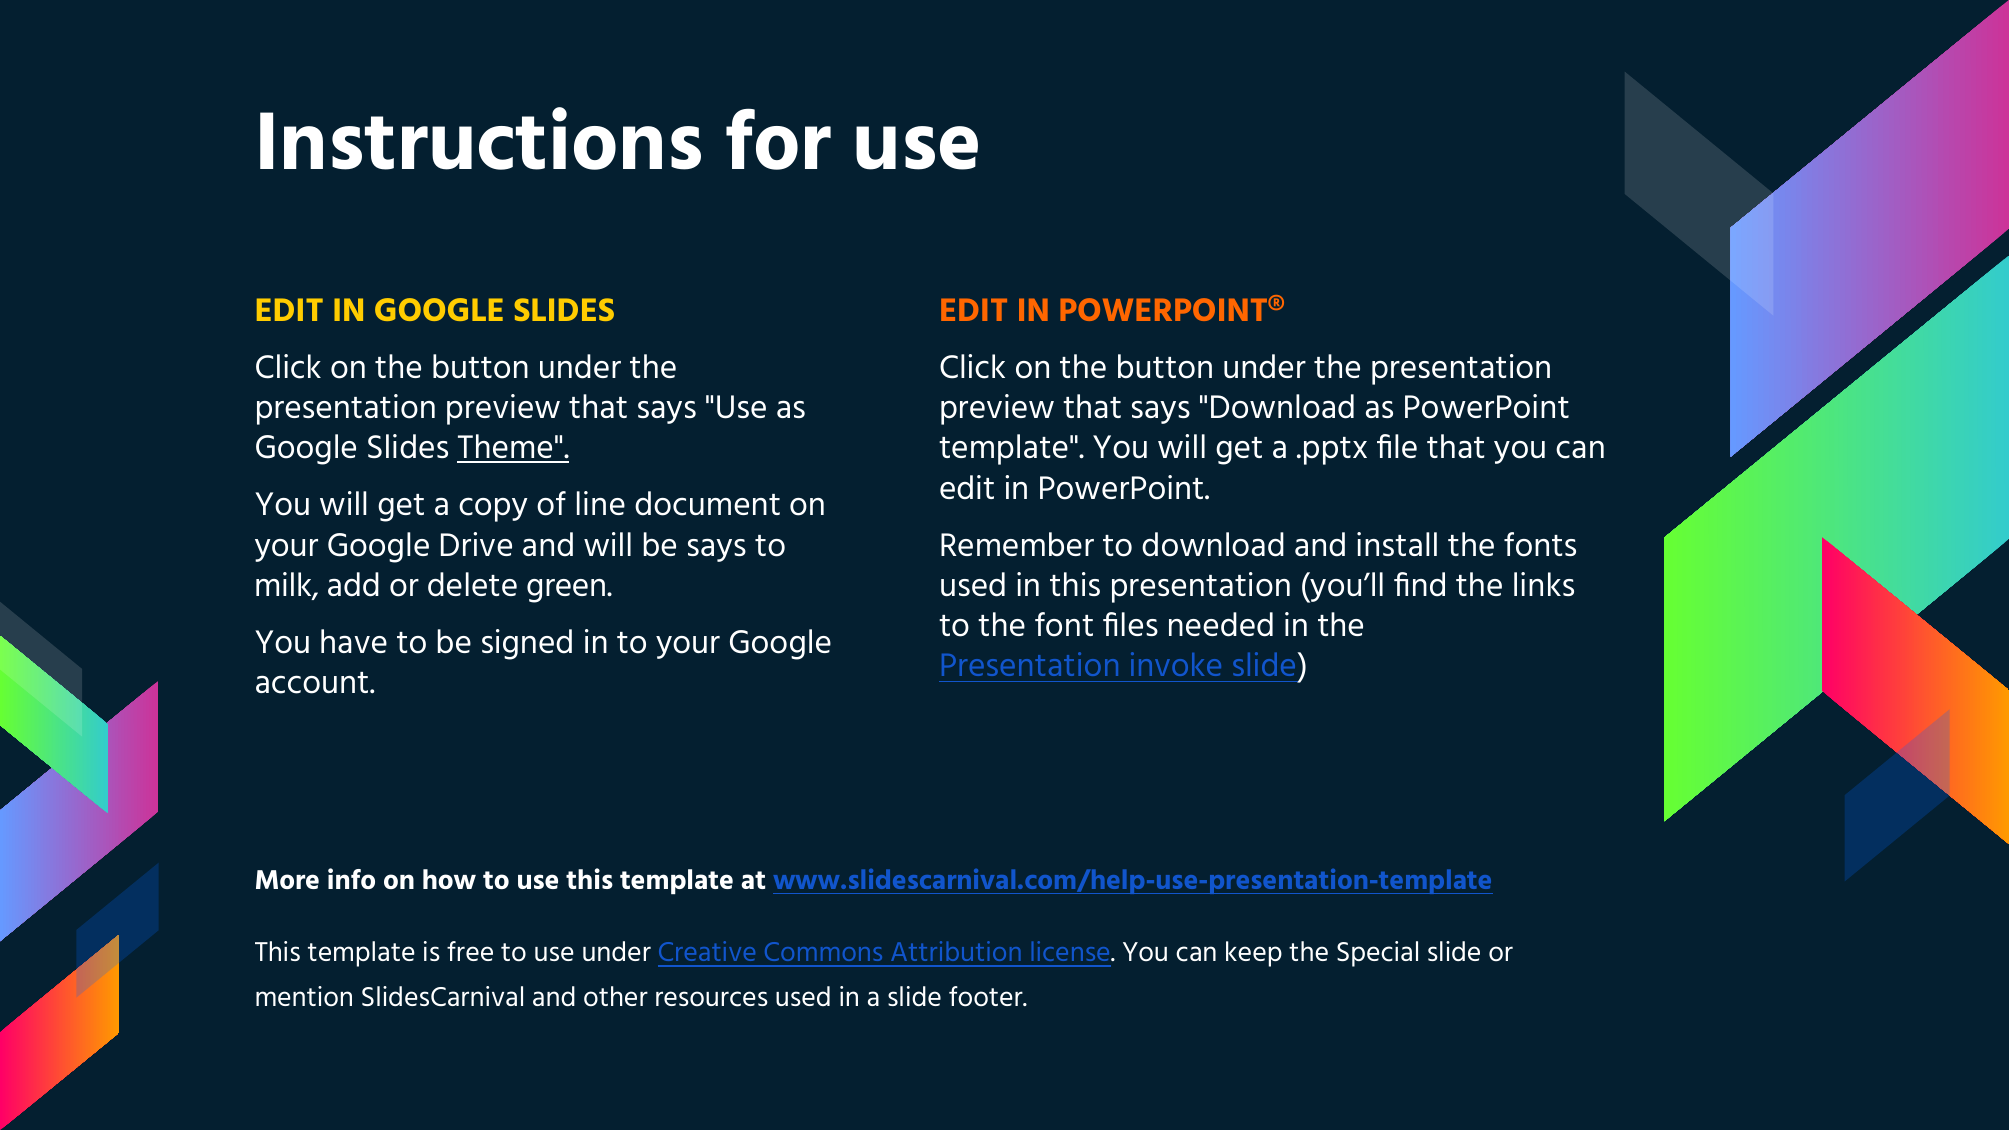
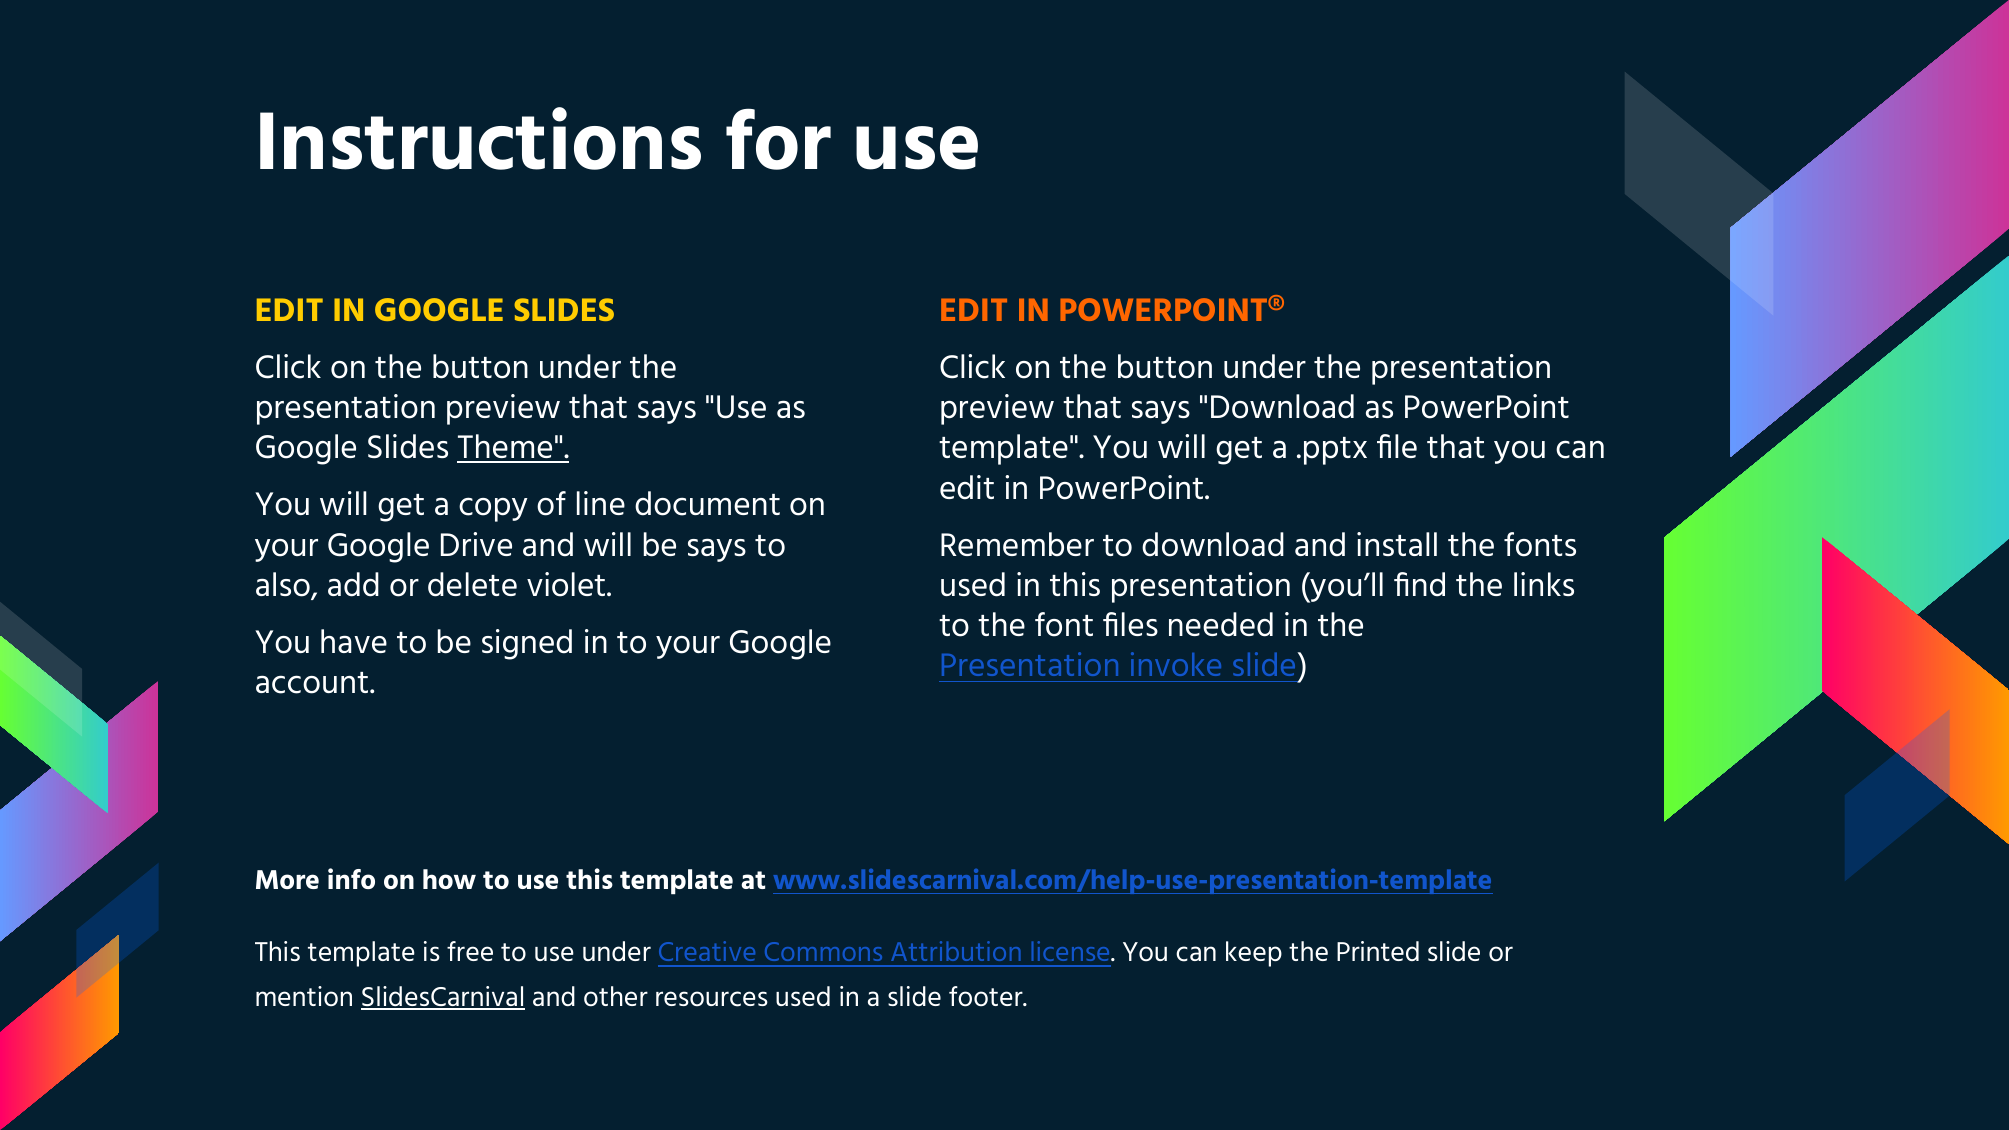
milk: milk -> also
green: green -> violet
Special: Special -> Printed
SlidesCarnival underline: none -> present
